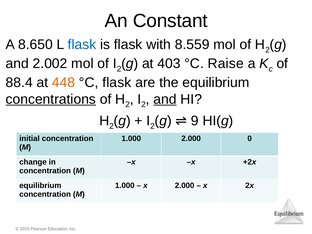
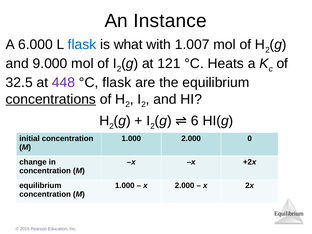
Constant: Constant -> Instance
8.650: 8.650 -> 6.000
is flask: flask -> what
8.559: 8.559 -> 1.007
2.002: 2.002 -> 9.000
403: 403 -> 121
Raise: Raise -> Heats
88.4: 88.4 -> 32.5
448 colour: orange -> purple
and at (165, 99) underline: present -> none
9: 9 -> 6
